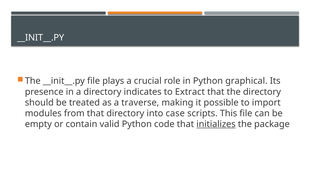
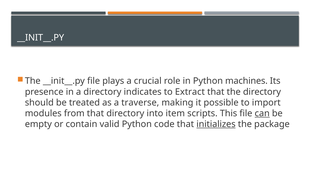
graphical: graphical -> machines
case: case -> item
can underline: none -> present
